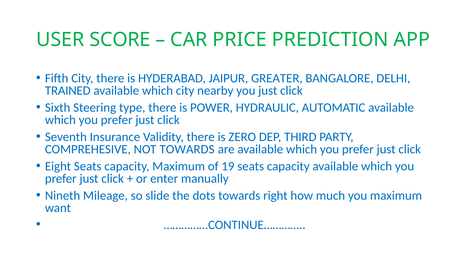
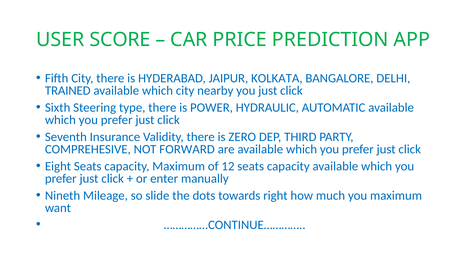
GREATER: GREATER -> KOLKATA
NOT TOWARDS: TOWARDS -> FORWARD
19: 19 -> 12
